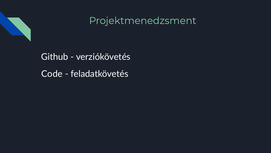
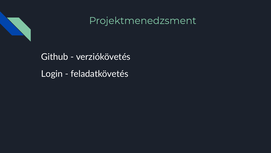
Code: Code -> Login
